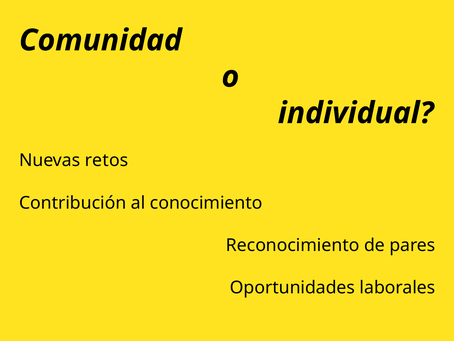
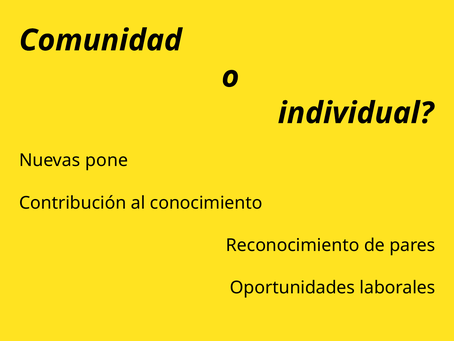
retos: retos -> pone
